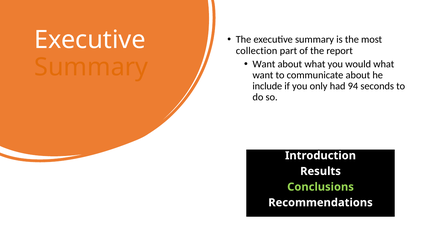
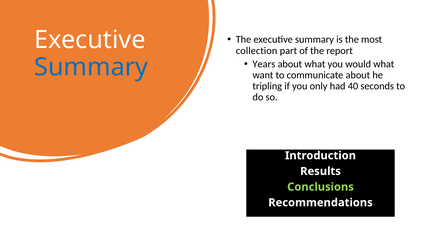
Want at (264, 64): Want -> Years
Summary at (91, 67) colour: orange -> blue
include: include -> tripling
94: 94 -> 40
